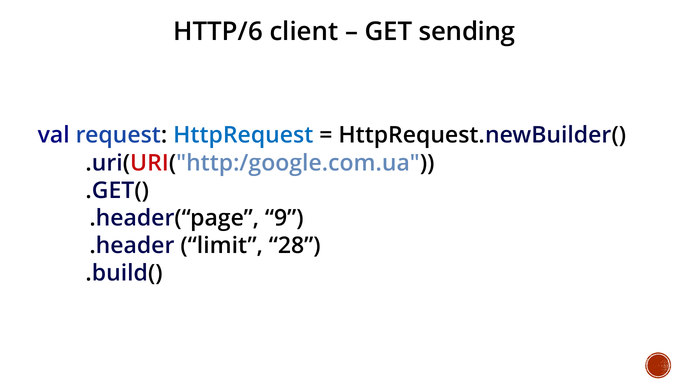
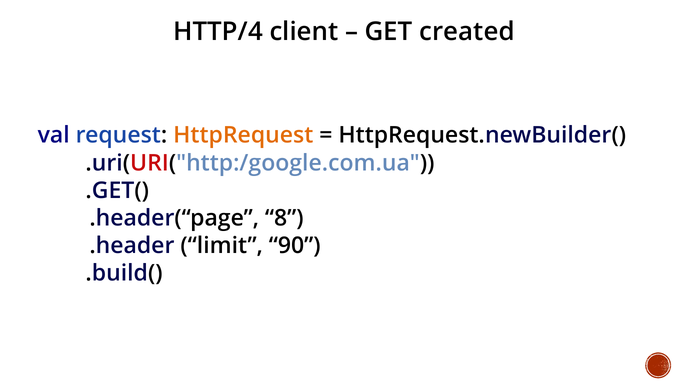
HTTP/6: HTTP/6 -> HTTP/4
sending: sending -> created
HttpRequest colour: blue -> orange
9: 9 -> 8
28: 28 -> 90
